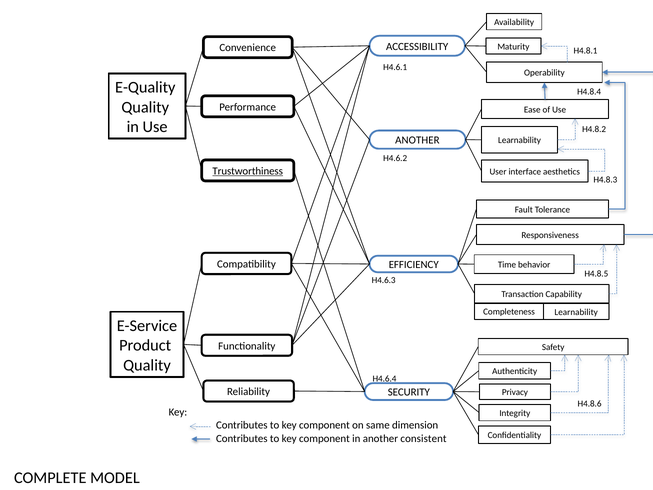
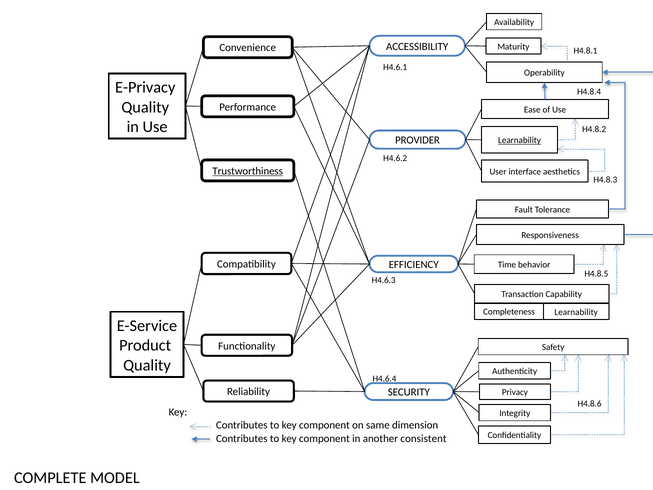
E-Quality: E-Quality -> E-Privacy
ANOTHER at (417, 140): ANOTHER -> PROVIDER
Learnability at (520, 140) underline: none -> present
